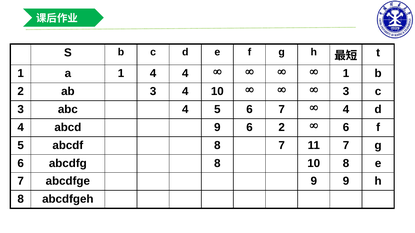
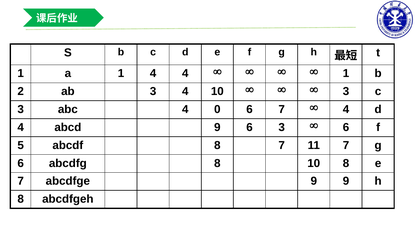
4 5: 5 -> 0
6 2: 2 -> 3
